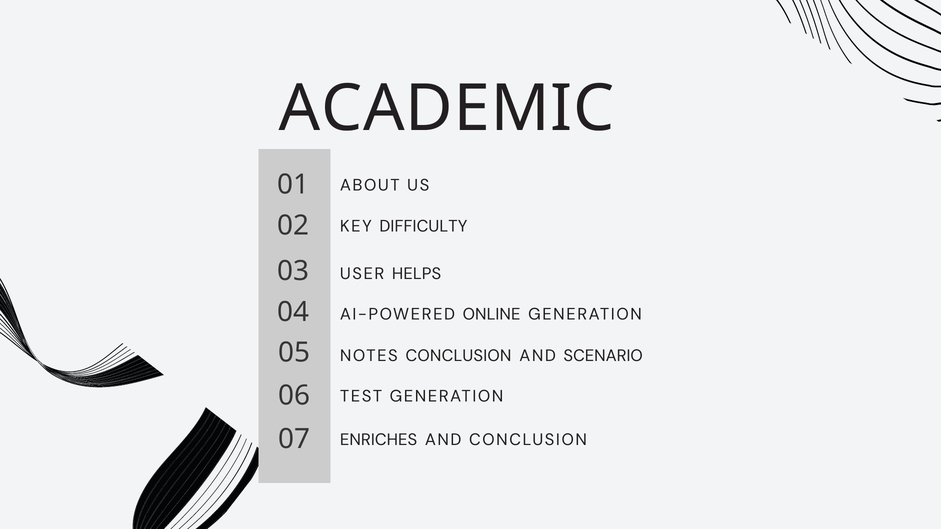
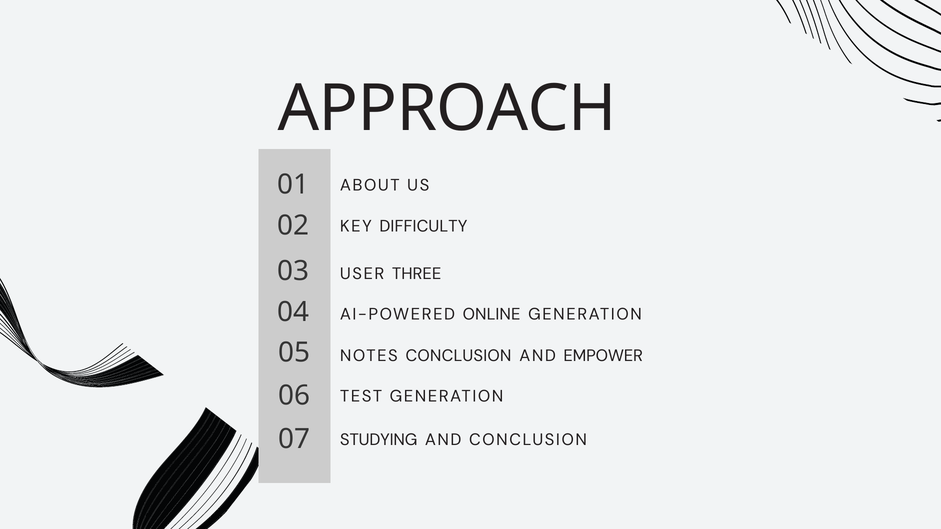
ACADEMIC: ACADEMIC -> APPROACH
HELPS: HELPS -> THREE
SCENARIO: SCENARIO -> EMPOWER
ENRICHES: ENRICHES -> STUDYING
